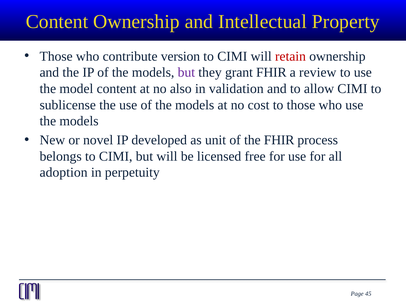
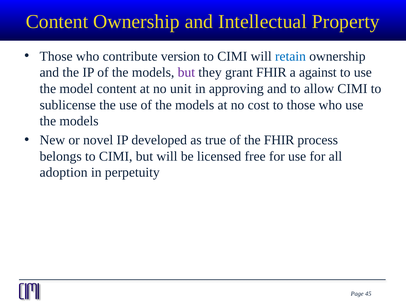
retain colour: red -> blue
review: review -> against
also: also -> unit
validation: validation -> approving
unit: unit -> true
